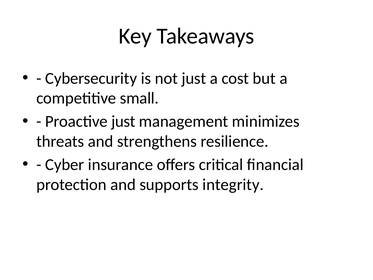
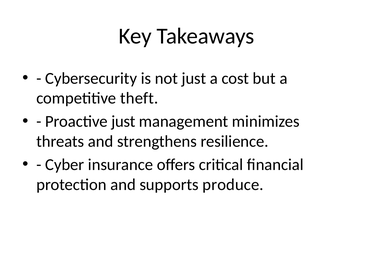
small: small -> theft
integrity: integrity -> produce
